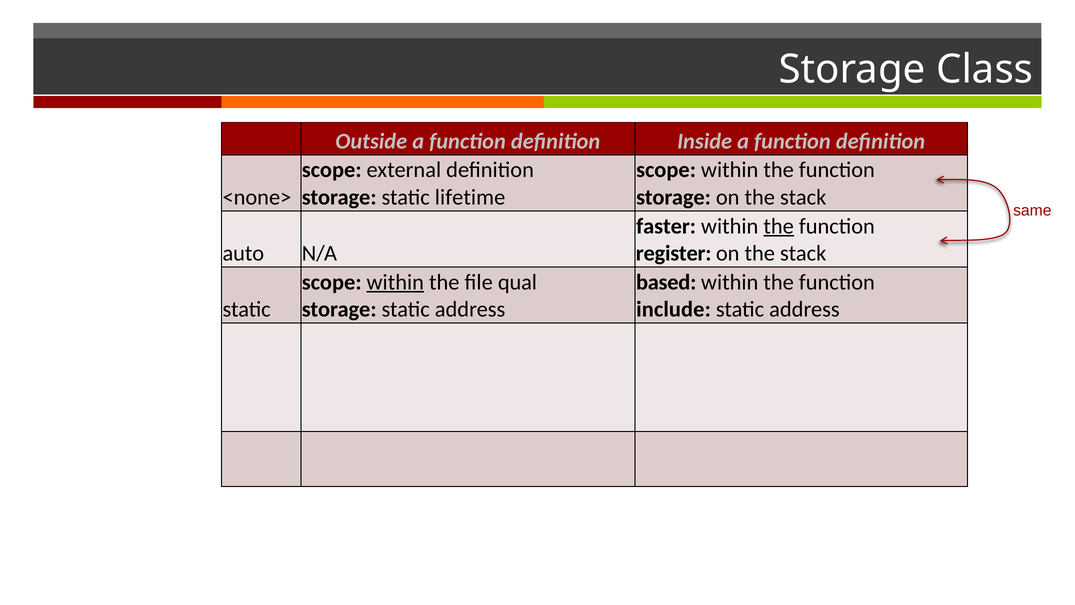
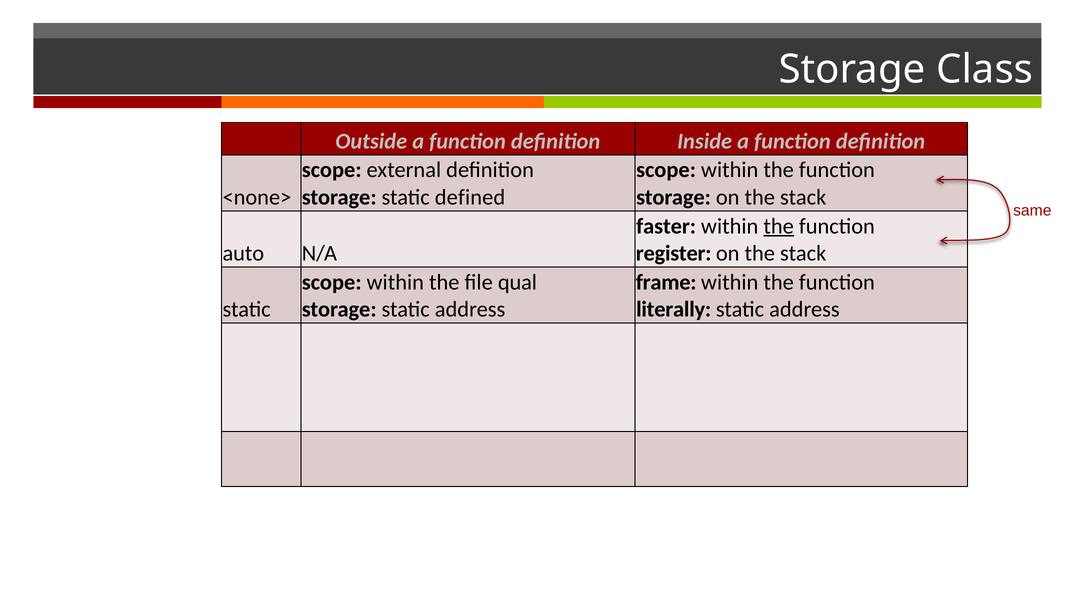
lifetime: lifetime -> defined
within at (395, 282) underline: present -> none
based: based -> frame
include: include -> literally
